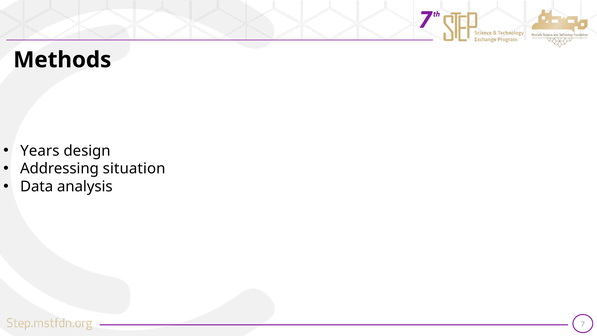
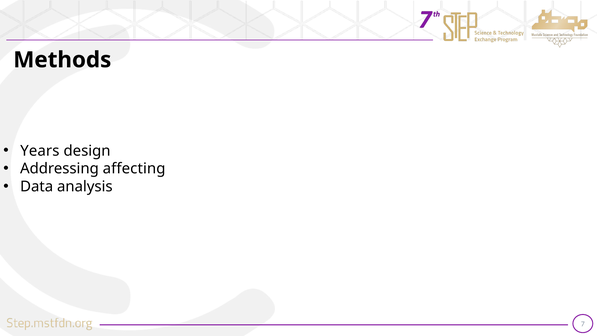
situation: situation -> affecting
